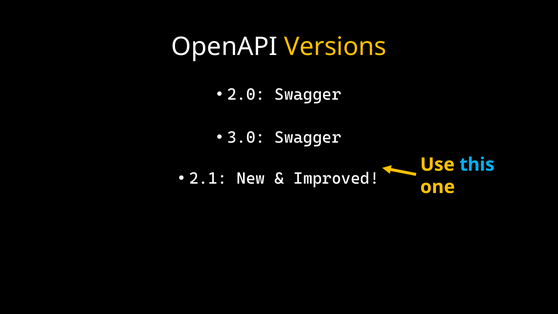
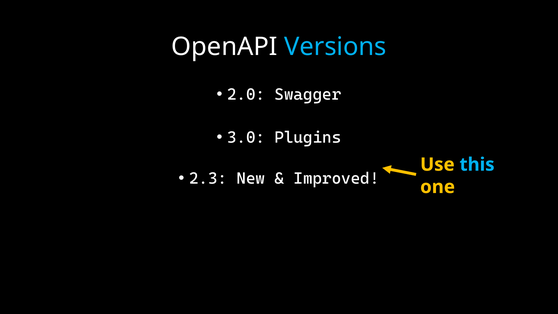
Versions colour: yellow -> light blue
3.0 Swagger: Swagger -> Plugins
2.1: 2.1 -> 2.3
